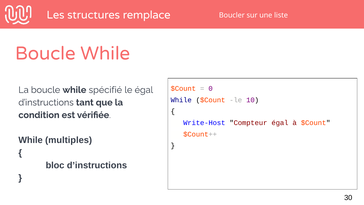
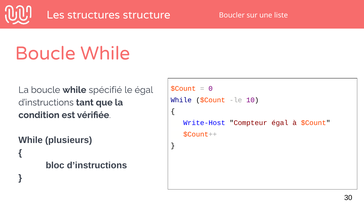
remplace: remplace -> structure
multiples: multiples -> plusieurs
